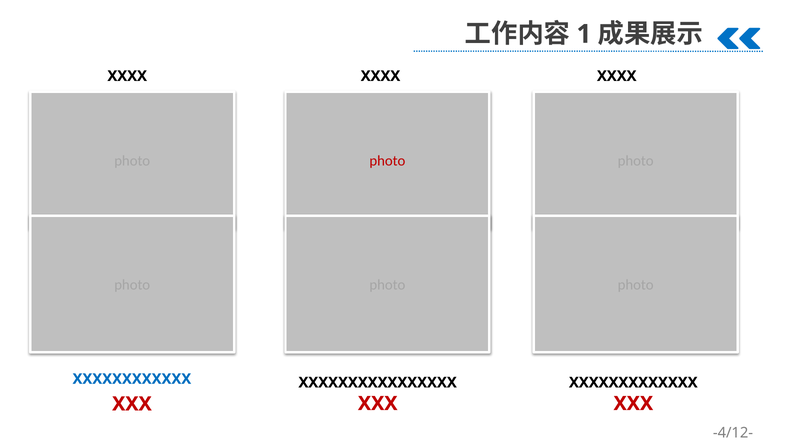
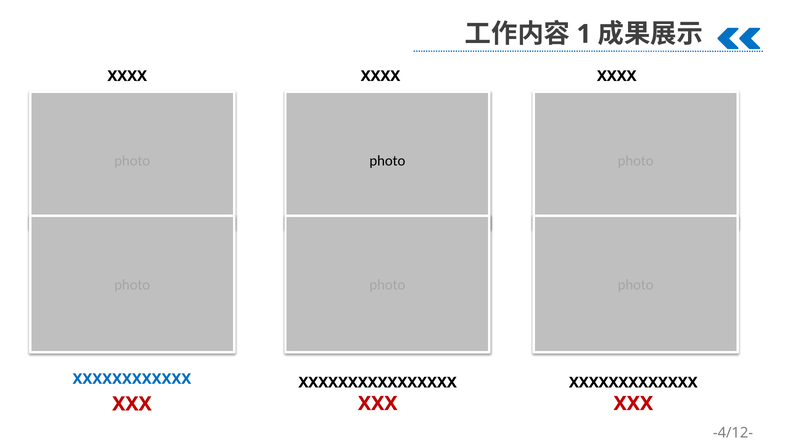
photo at (387, 161) colour: red -> black
